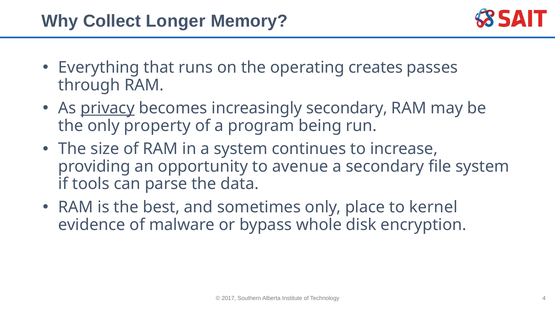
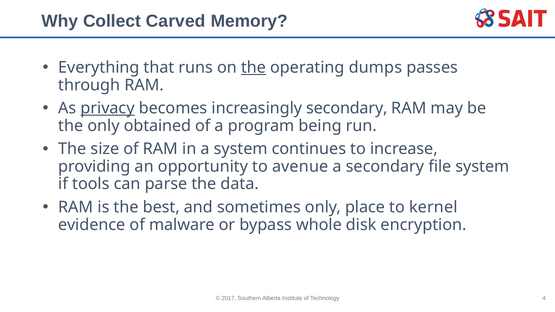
Longer: Longer -> Carved
the at (254, 68) underline: none -> present
creates: creates -> dumps
property: property -> obtained
